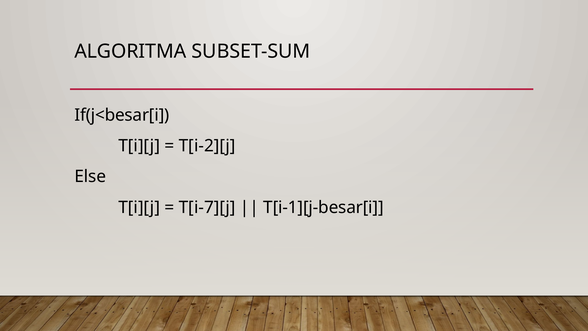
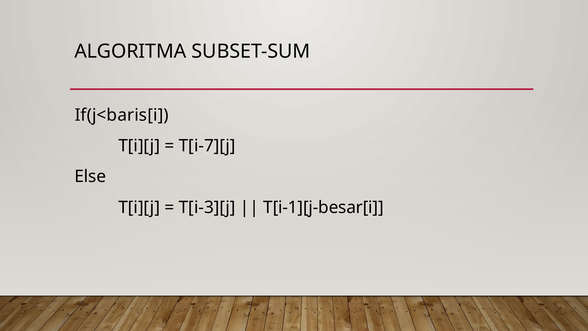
If(j<besar[i: If(j<besar[i -> If(j<baris[i
T[i-2][j: T[i-2][j -> T[i-7][j
T[i-7][j: T[i-7][j -> T[i-3][j
